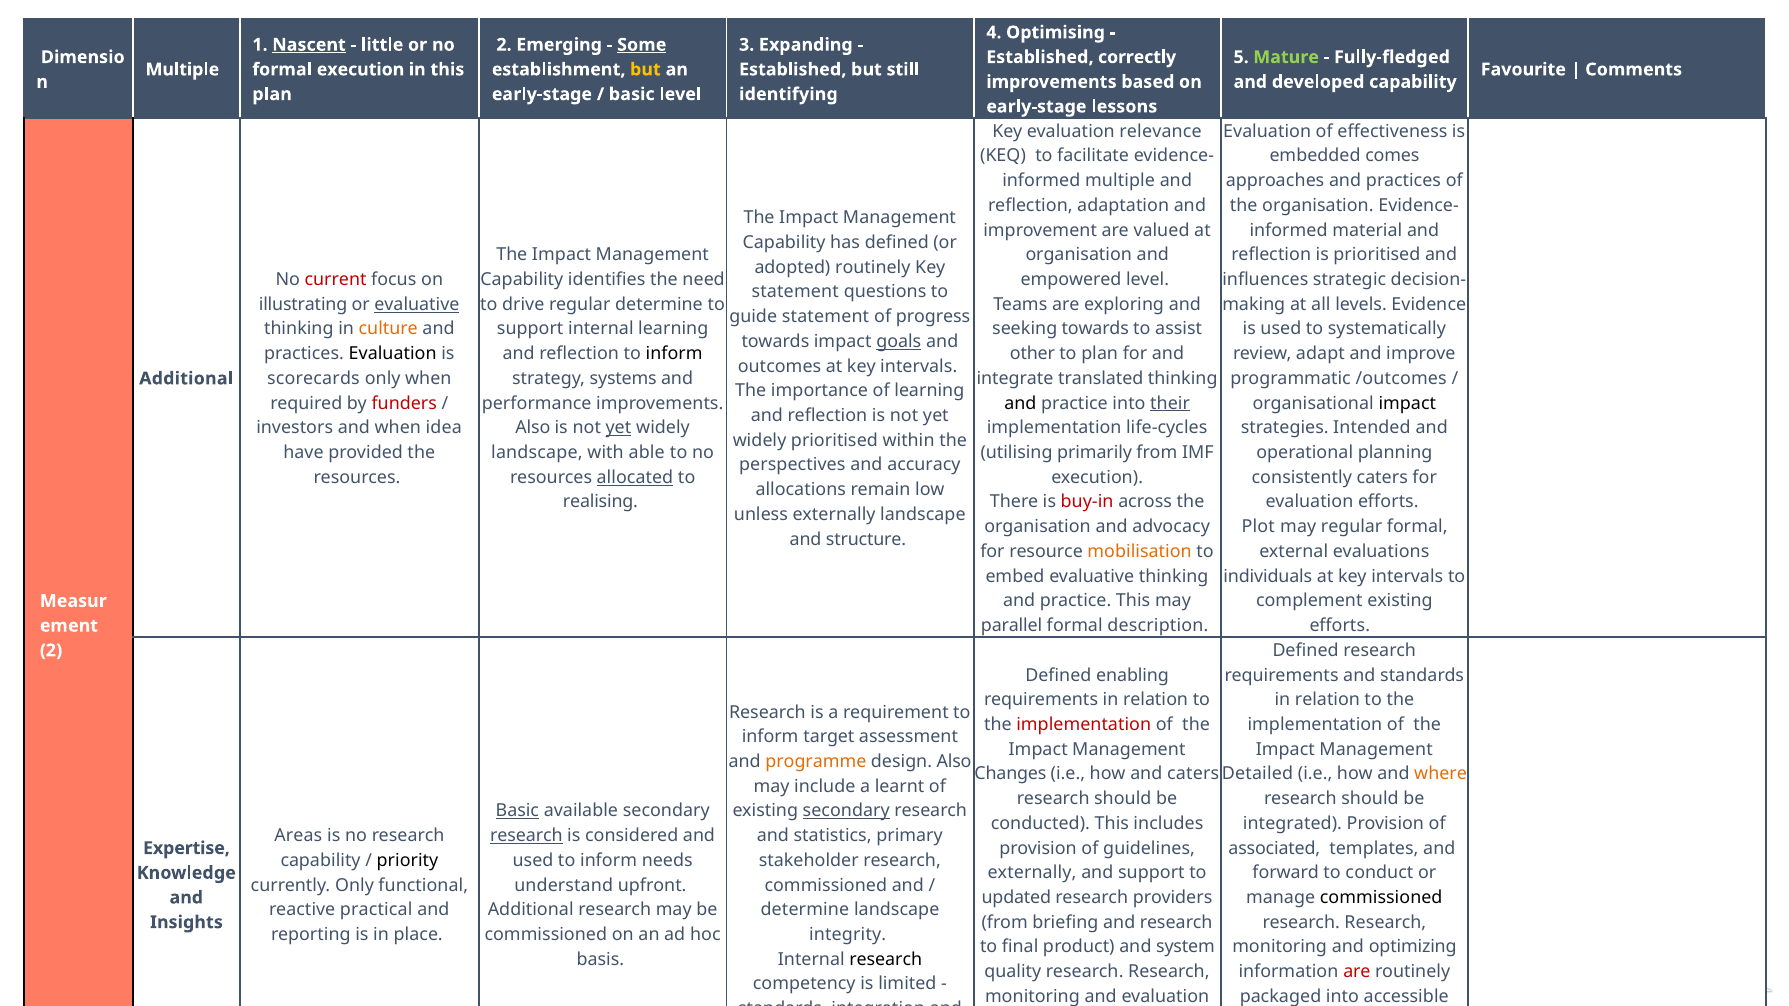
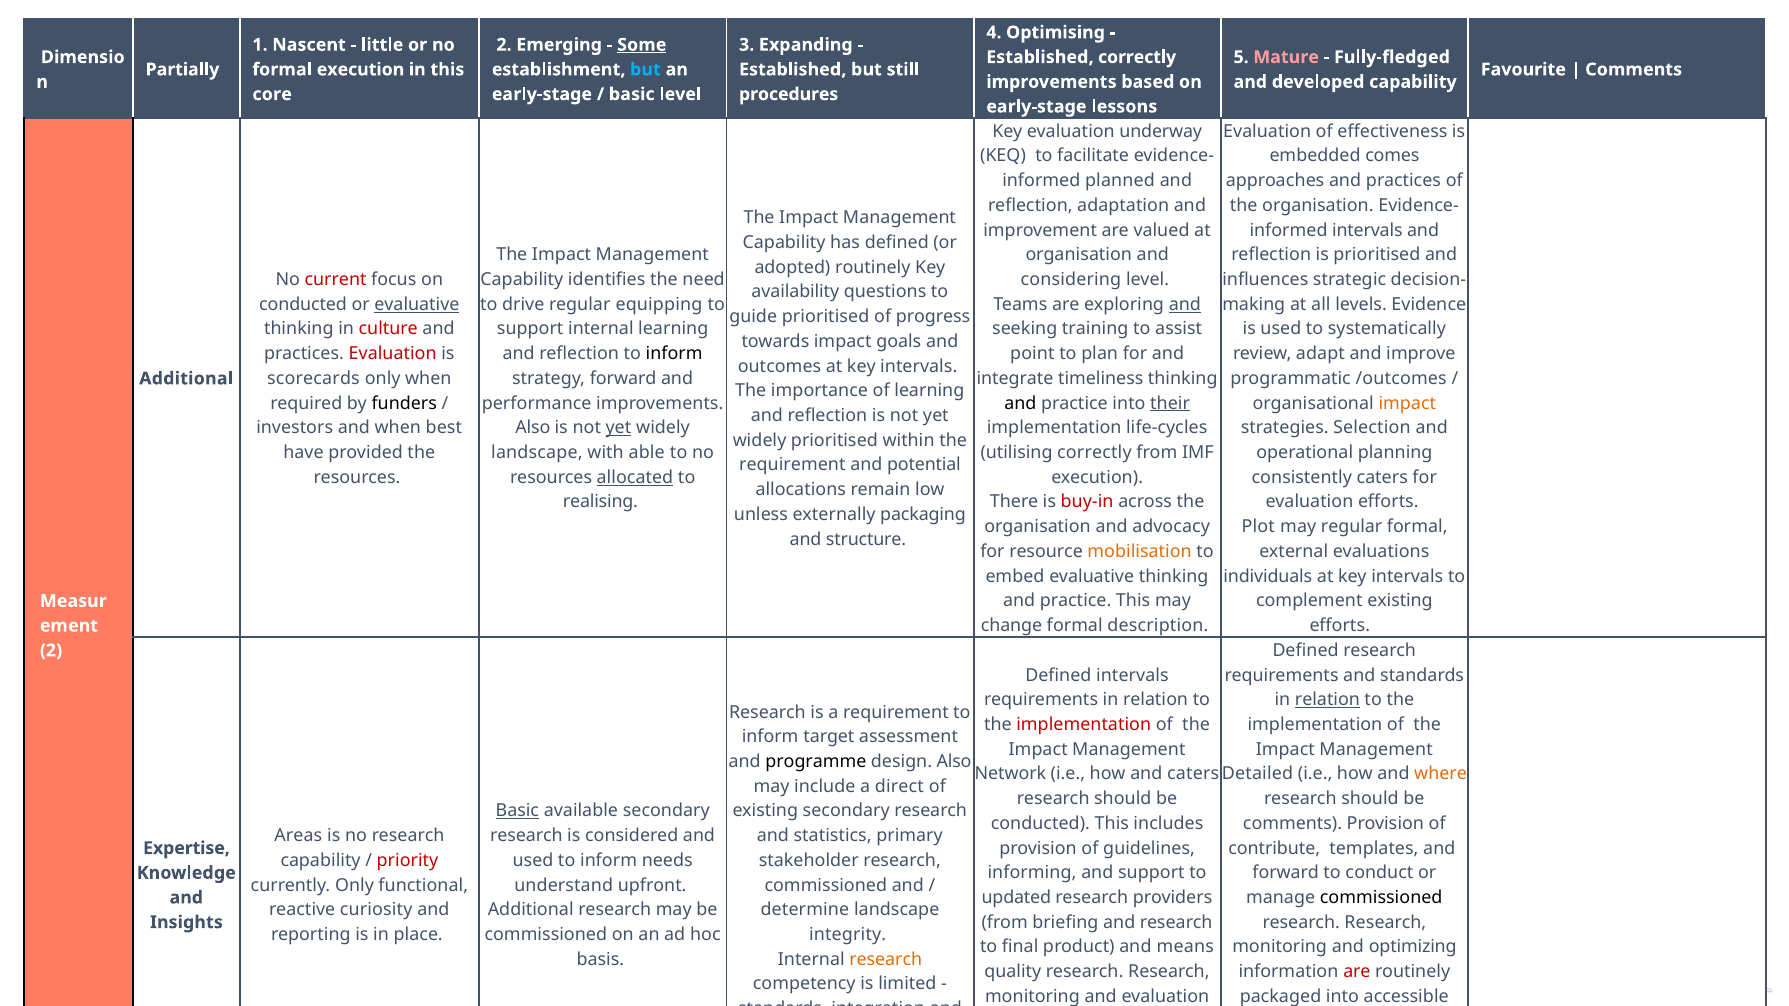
Nascent underline: present -> none
Mature colour: light green -> pink
Multiple at (182, 70): Multiple -> Partially
but at (645, 70) colour: yellow -> light blue
plan at (272, 94): plan -> core
identifying: identifying -> procedures
relevance: relevance -> underway
multiple at (1120, 181): multiple -> planned
material at (1367, 230): material -> intervals
empowered: empowered -> considering
statement at (795, 292): statement -> availability
illustrating at (303, 304): illustrating -> conducted
regular determine: determine -> equipping
and at (1185, 304) underline: none -> present
guide statement: statement -> prioritised
culture colour: orange -> red
seeking towards: towards -> training
goals underline: present -> none
Evaluation at (393, 354) colour: black -> red
other: other -> point
strategy systems: systems -> forward
translated: translated -> timeliness
funders colour: red -> black
impact at (1407, 403) colour: black -> orange
idea: idea -> best
Intended: Intended -> Selection
utilising primarily: primarily -> correctly
perspectives at (792, 465): perspectives -> requirement
accuracy: accuracy -> potential
externally landscape: landscape -> packaging
parallel: parallel -> change
Defined enabling: enabling -> intervals
relation at (1327, 700) underline: none -> present
programme colour: orange -> black
Changes: Changes -> Network
learnt: learnt -> direct
secondary at (846, 811) underline: present -> none
integrated at (1292, 824): integrated -> comments
research at (526, 836) underline: present -> none
associated: associated -> contribute
priority colour: black -> red
externally at (1032, 873): externally -> informing
practical: practical -> curiosity
system: system -> means
research at (886, 960) colour: black -> orange
